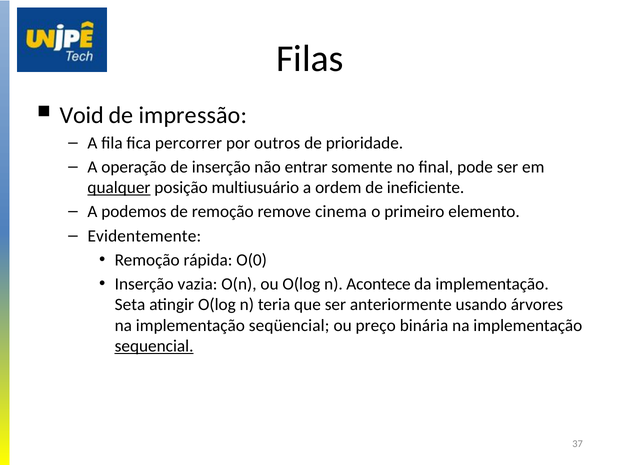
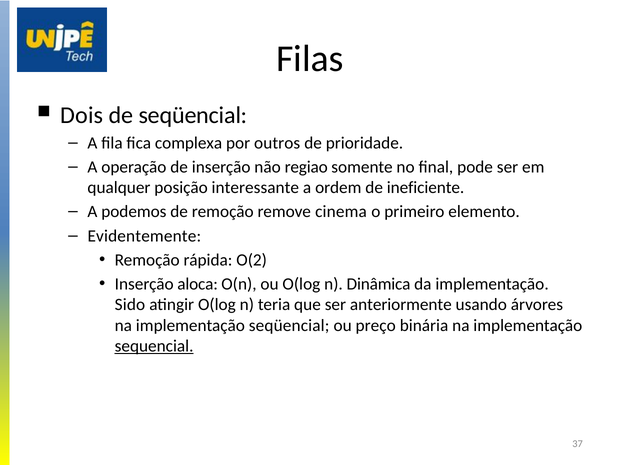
Void: Void -> Dois
de impressão: impressão -> seqüencial
percorrer: percorrer -> complexa
entrar: entrar -> regiao
qualquer underline: present -> none
multiusuário: multiusuário -> interessante
O(0: O(0 -> O(2
vazia: vazia -> aloca
Acontece: Acontece -> Dinâmica
Seta: Seta -> Sido
